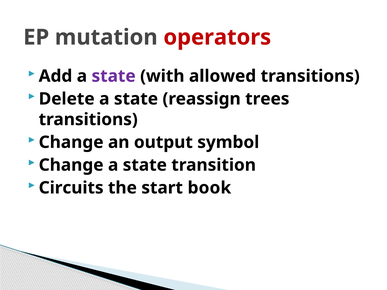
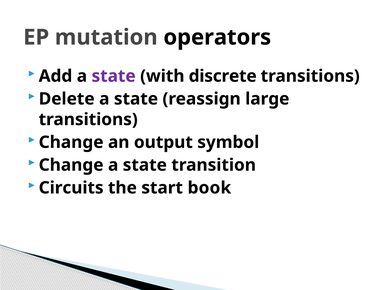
operators colour: red -> black
allowed: allowed -> discrete
trees: trees -> large
